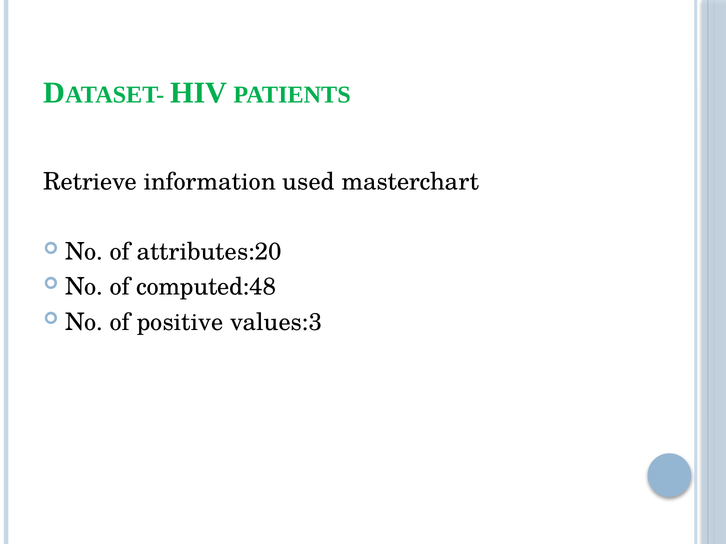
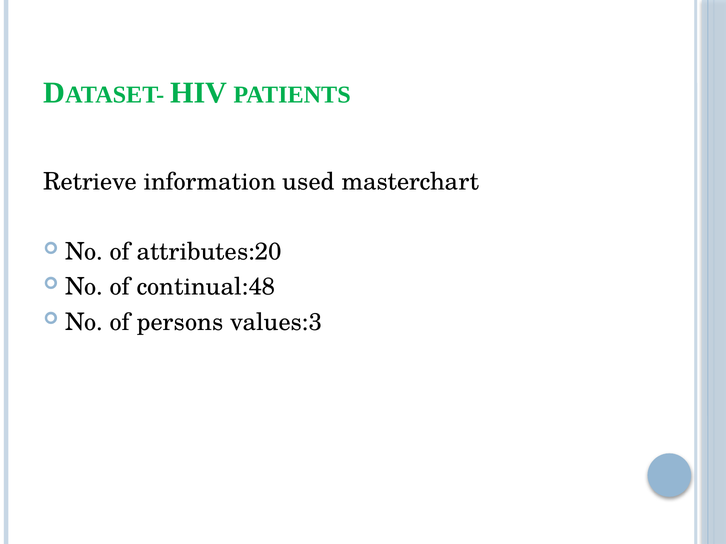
computed:48: computed:48 -> continual:48
positive: positive -> persons
